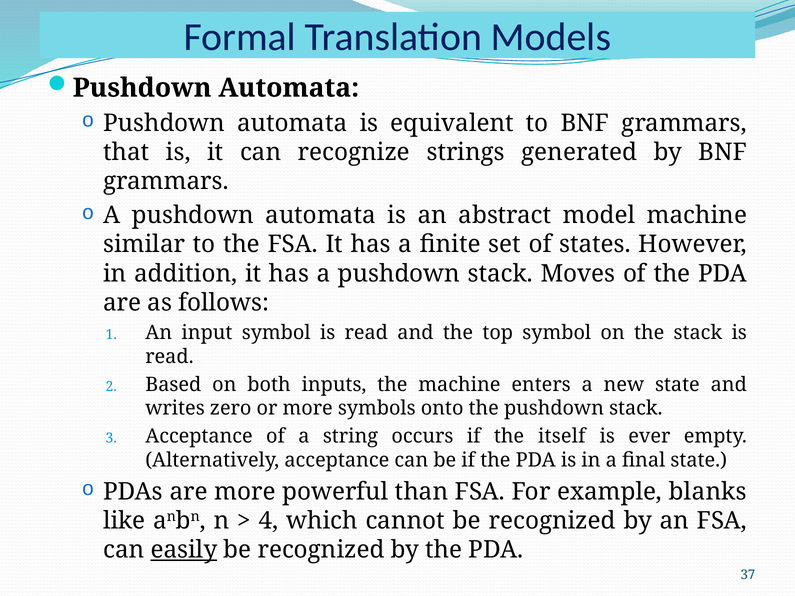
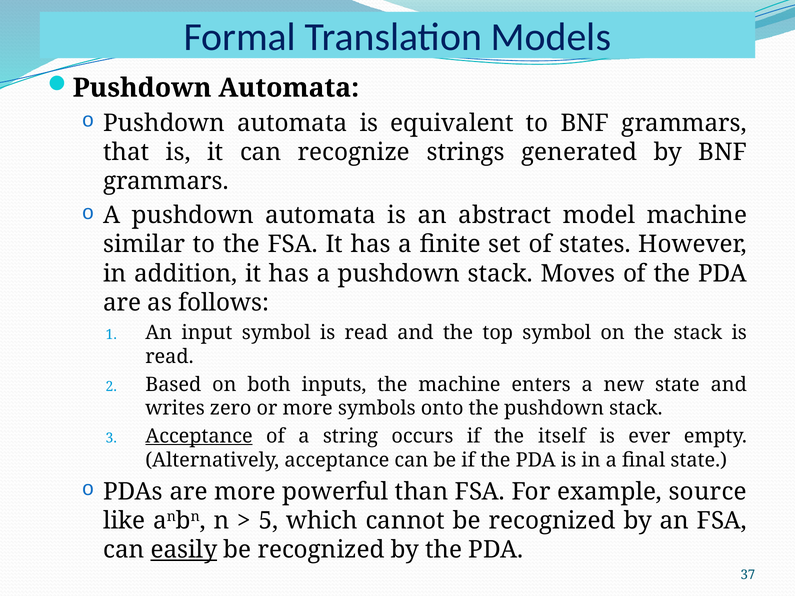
Acceptance at (199, 436) underline: none -> present
blanks: blanks -> source
4: 4 -> 5
